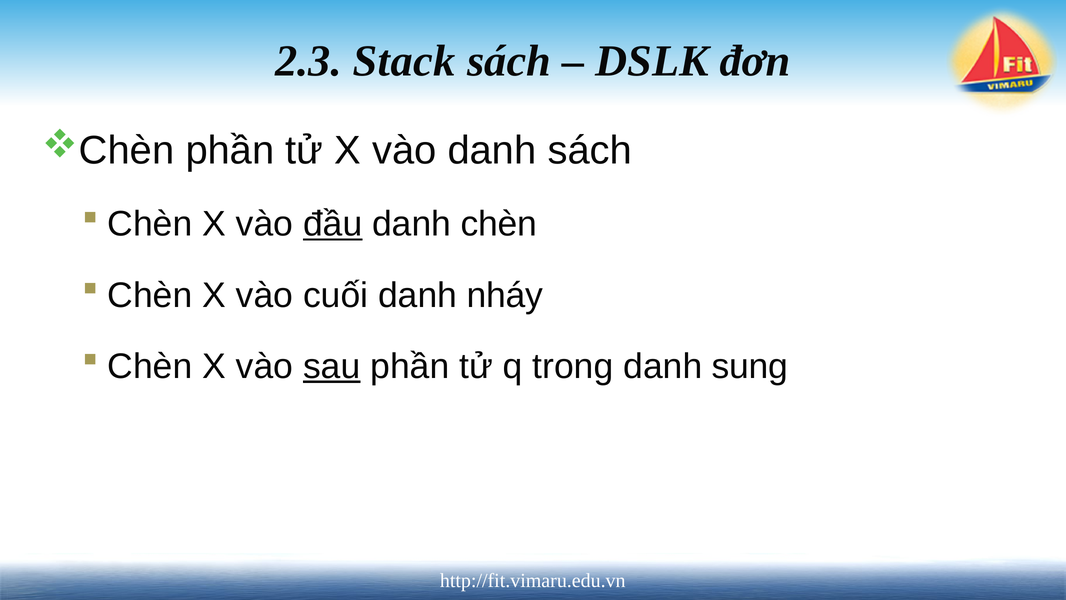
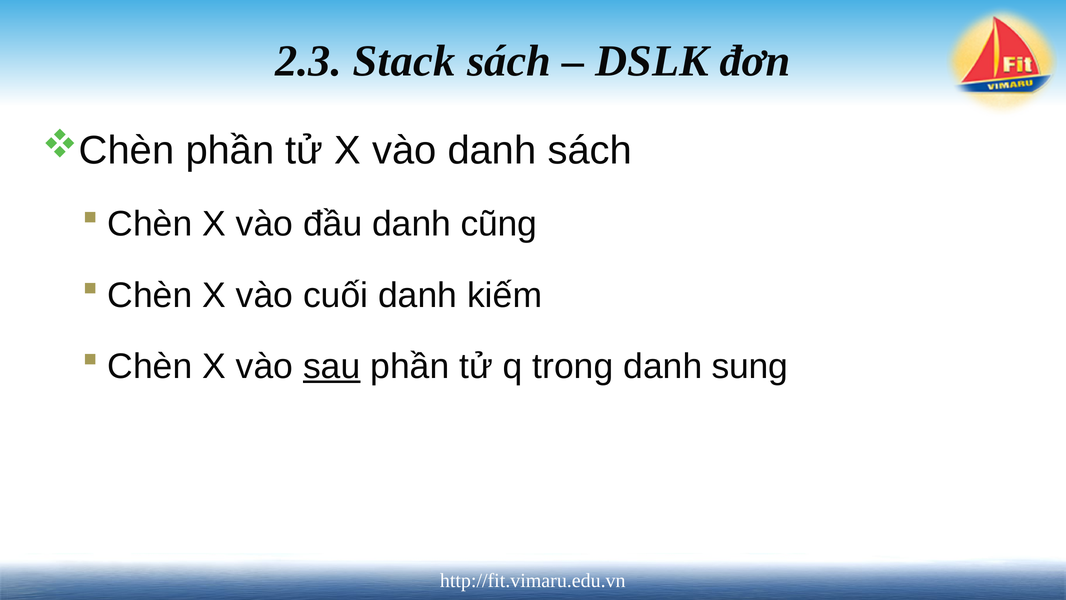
đầu underline: present -> none
danh chèn: chèn -> cũng
nháy: nháy -> kiếm
